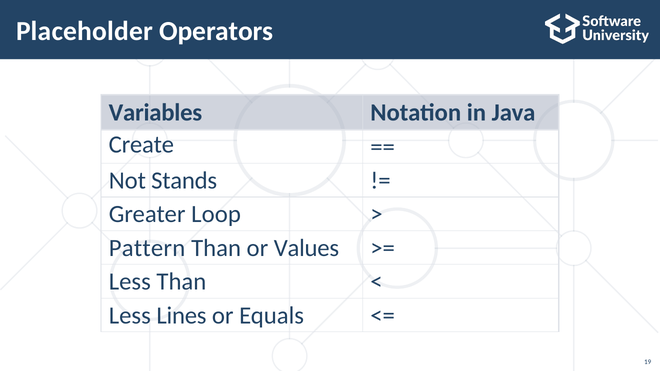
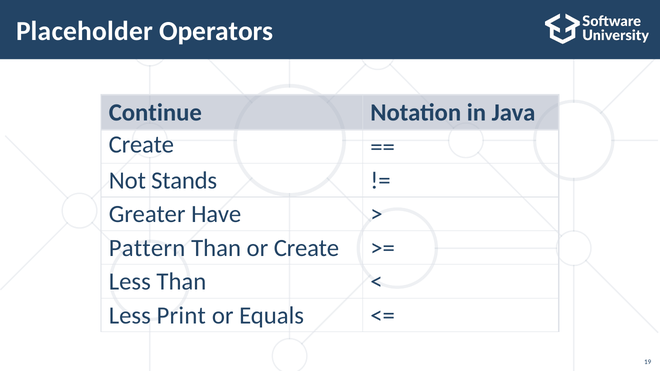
Variables: Variables -> Continue
Loop: Loop -> Have
or Values: Values -> Create
Lines: Lines -> Print
